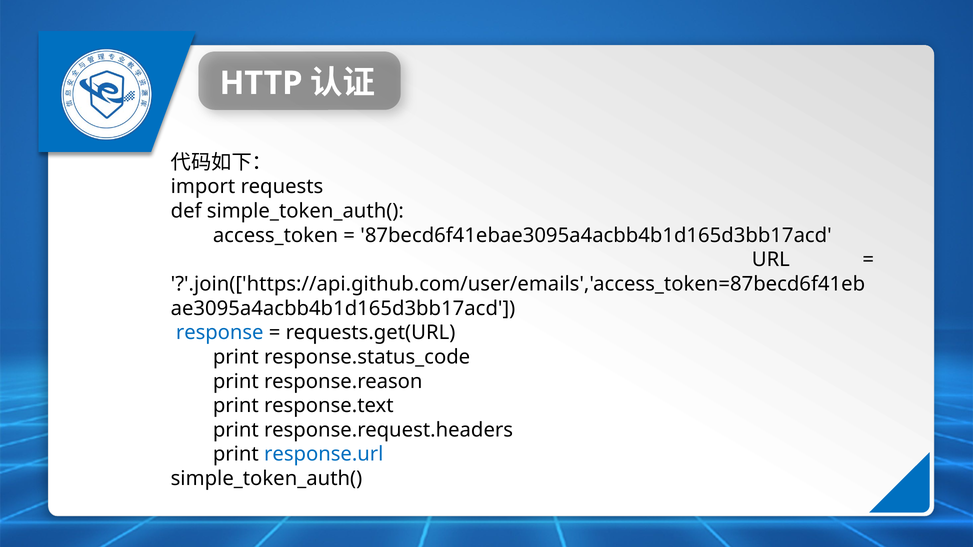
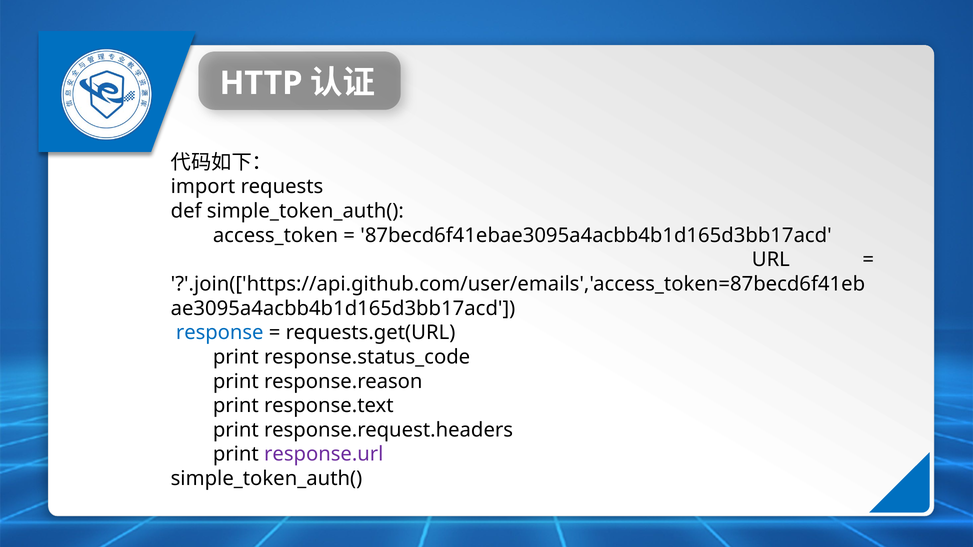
response.url colour: blue -> purple
